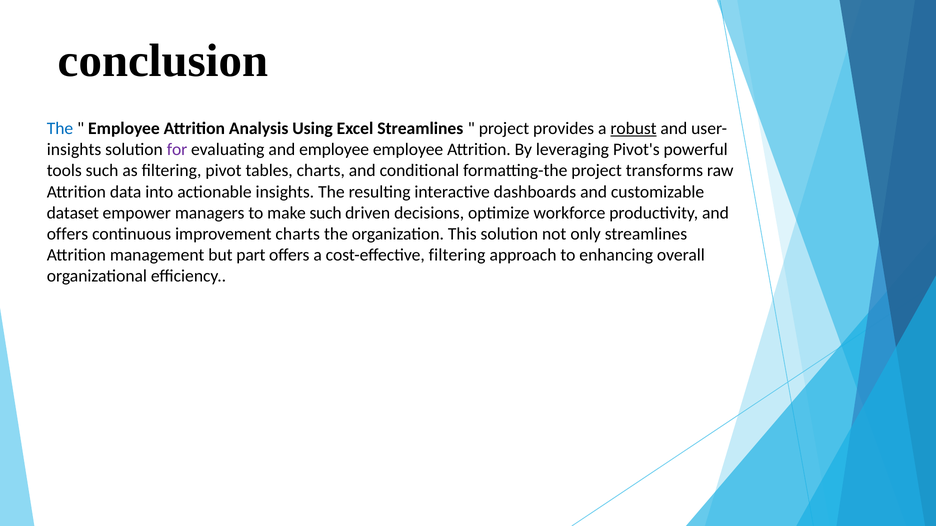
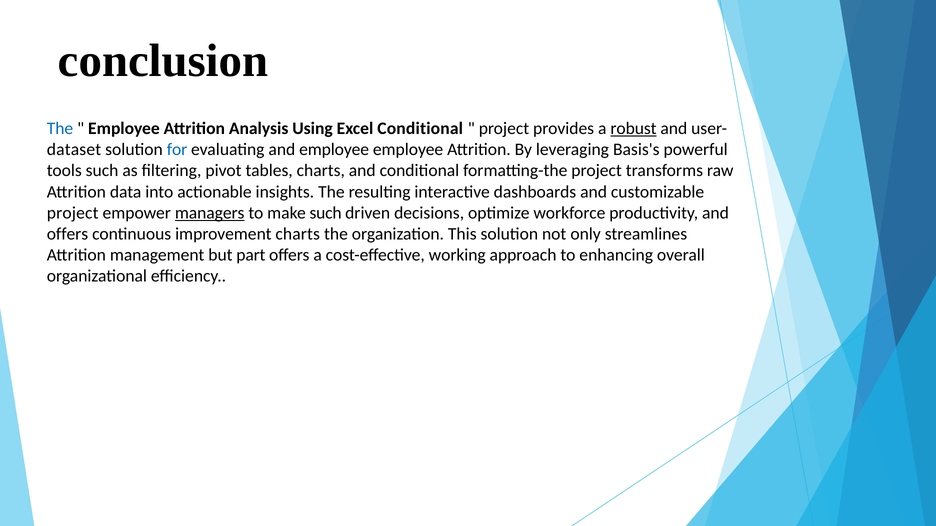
Excel Streamlines: Streamlines -> Conditional
insights at (74, 150): insights -> dataset
for colour: purple -> blue
Pivot's: Pivot's -> Basis's
dataset at (73, 213): dataset -> project
managers underline: none -> present
cost-effective filtering: filtering -> working
